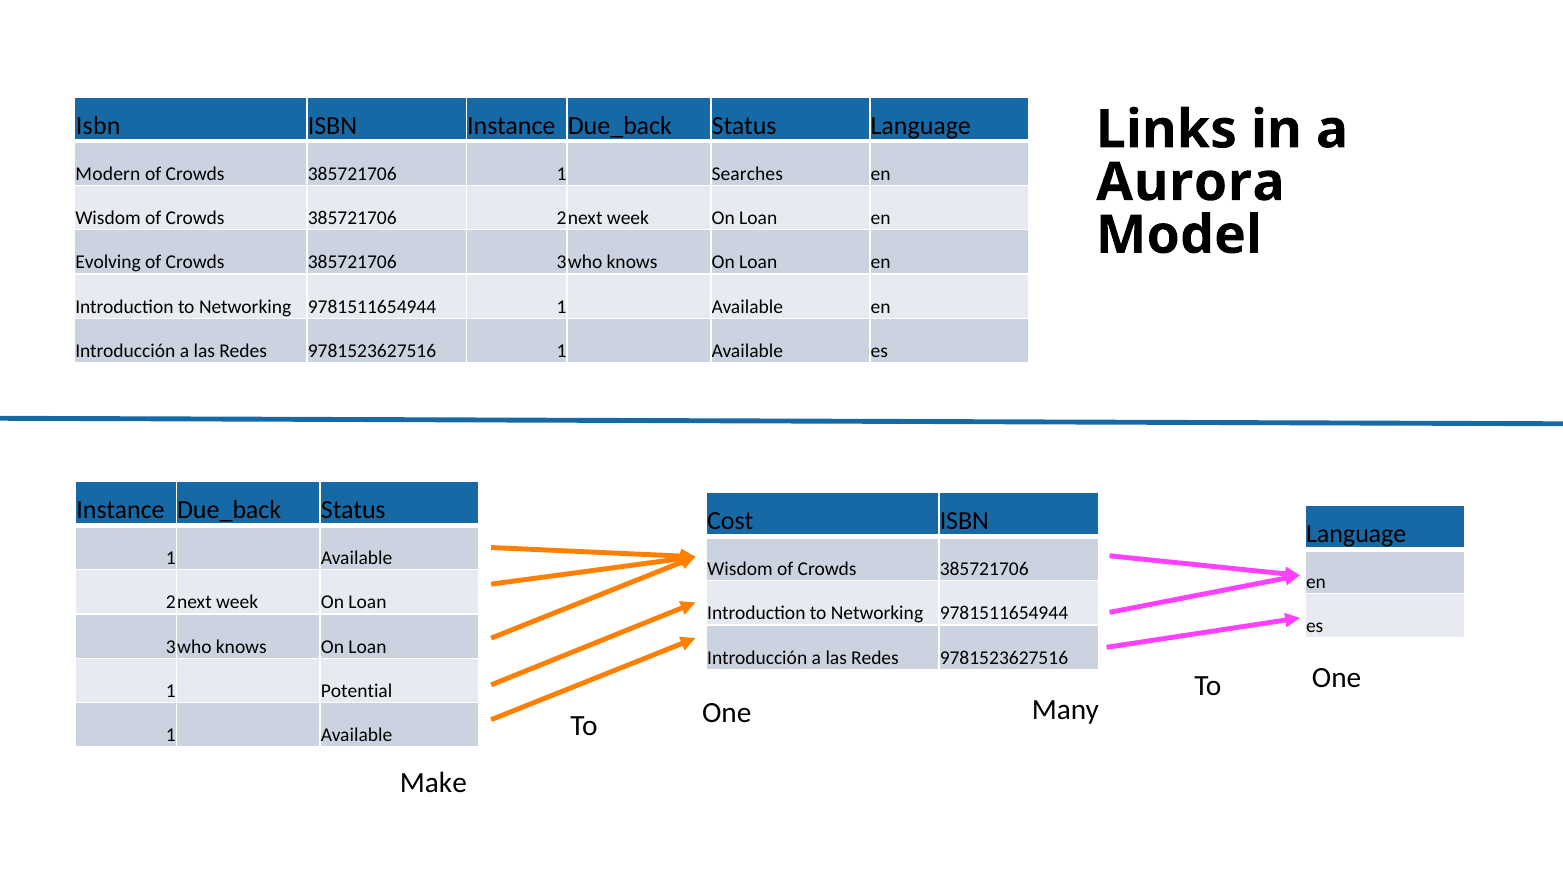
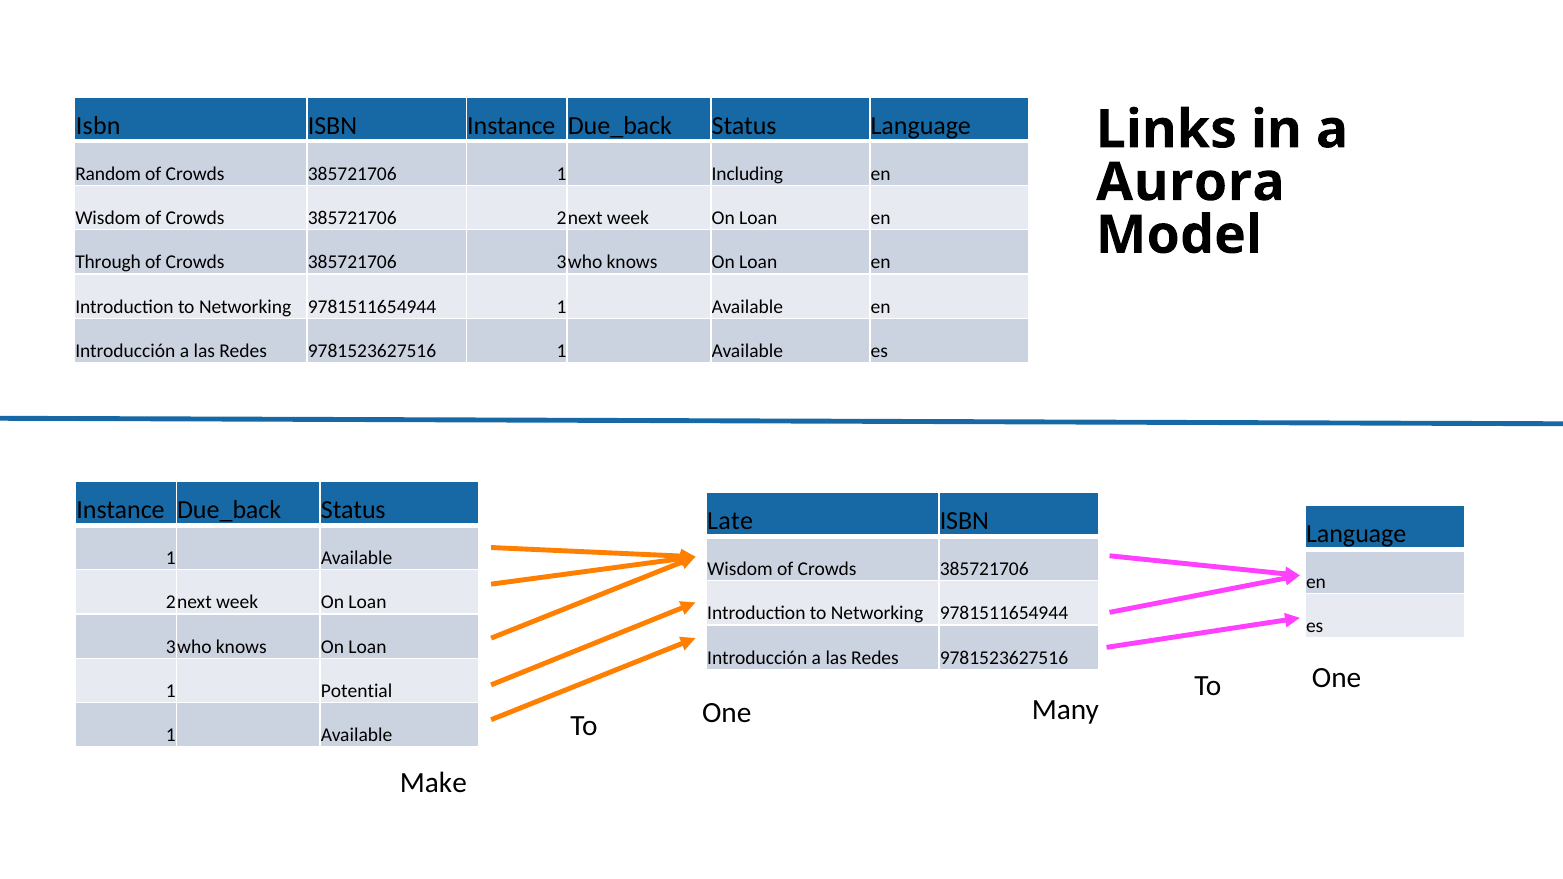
Modern: Modern -> Random
Searches: Searches -> Including
Evolving: Evolving -> Through
Cost: Cost -> Late
